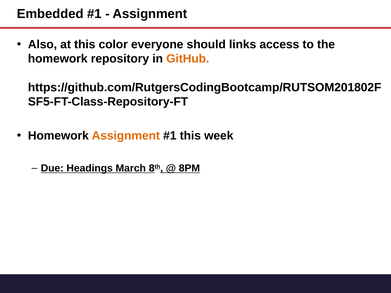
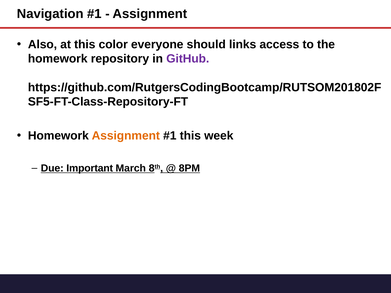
Embedded: Embedded -> Navigation
GitHub colour: orange -> purple
Headings: Headings -> Important
